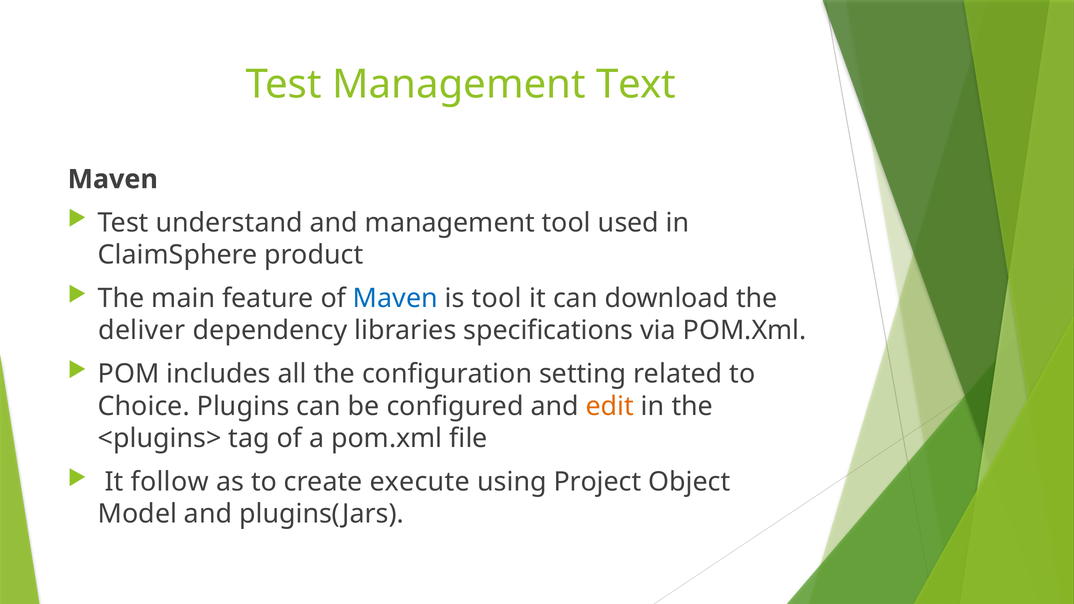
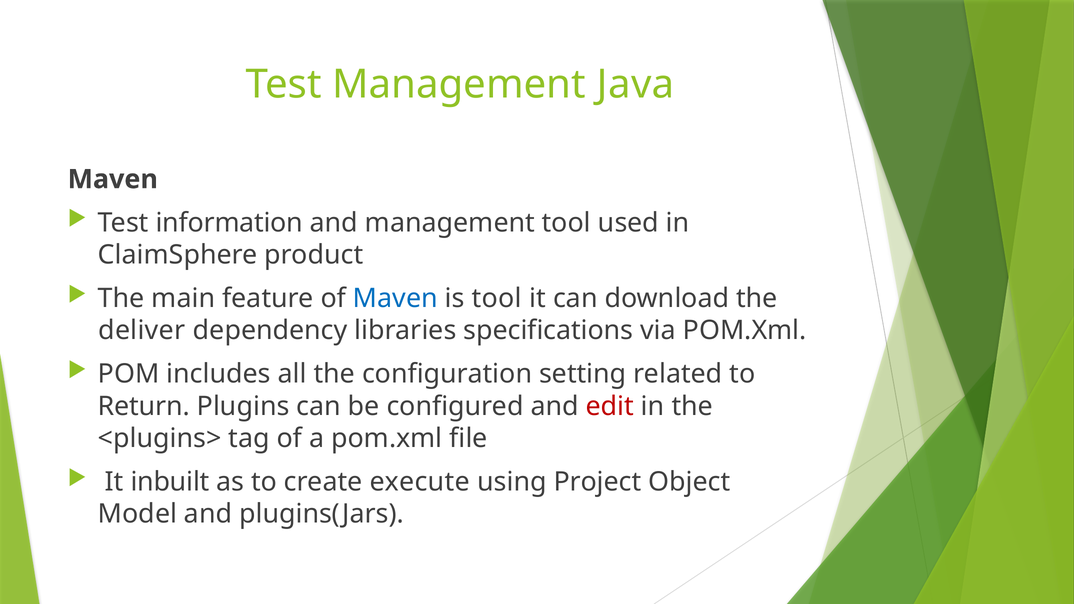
Text: Text -> Java
understand: understand -> information
Choice: Choice -> Return
edit colour: orange -> red
follow: follow -> inbuilt
